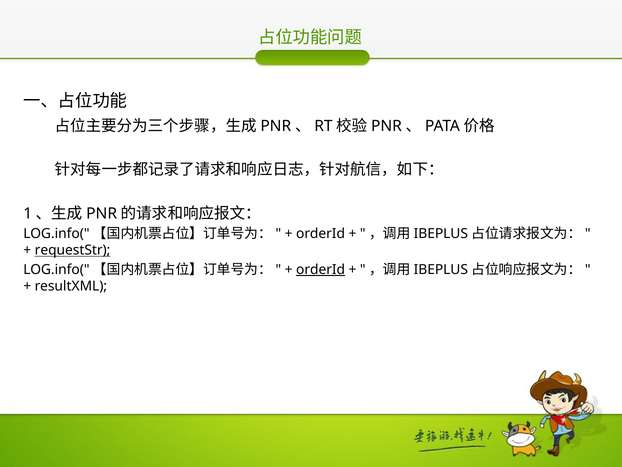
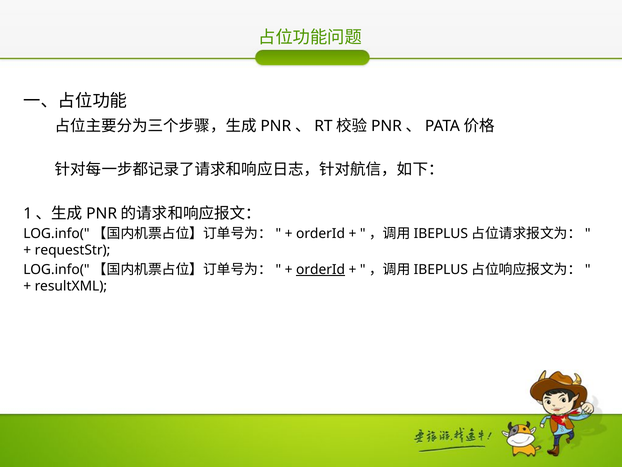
requestStr underline: present -> none
